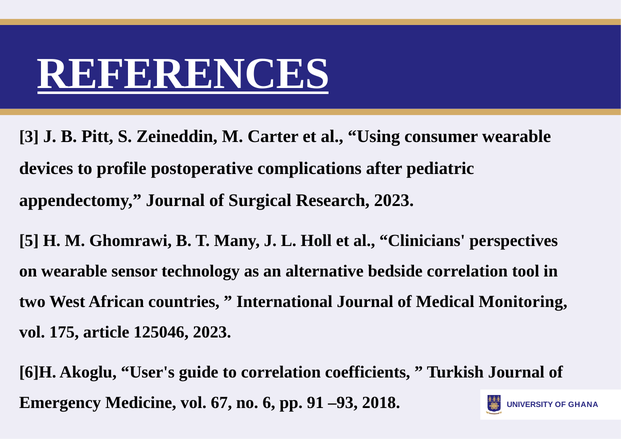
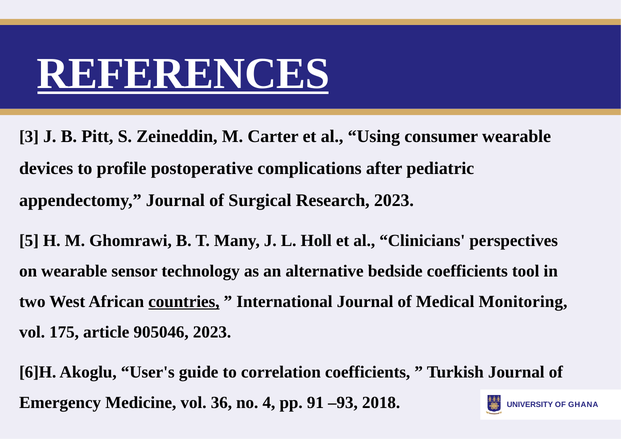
bedside correlation: correlation -> coefficients
countries underline: none -> present
125046: 125046 -> 905046
67: 67 -> 36
6: 6 -> 4
